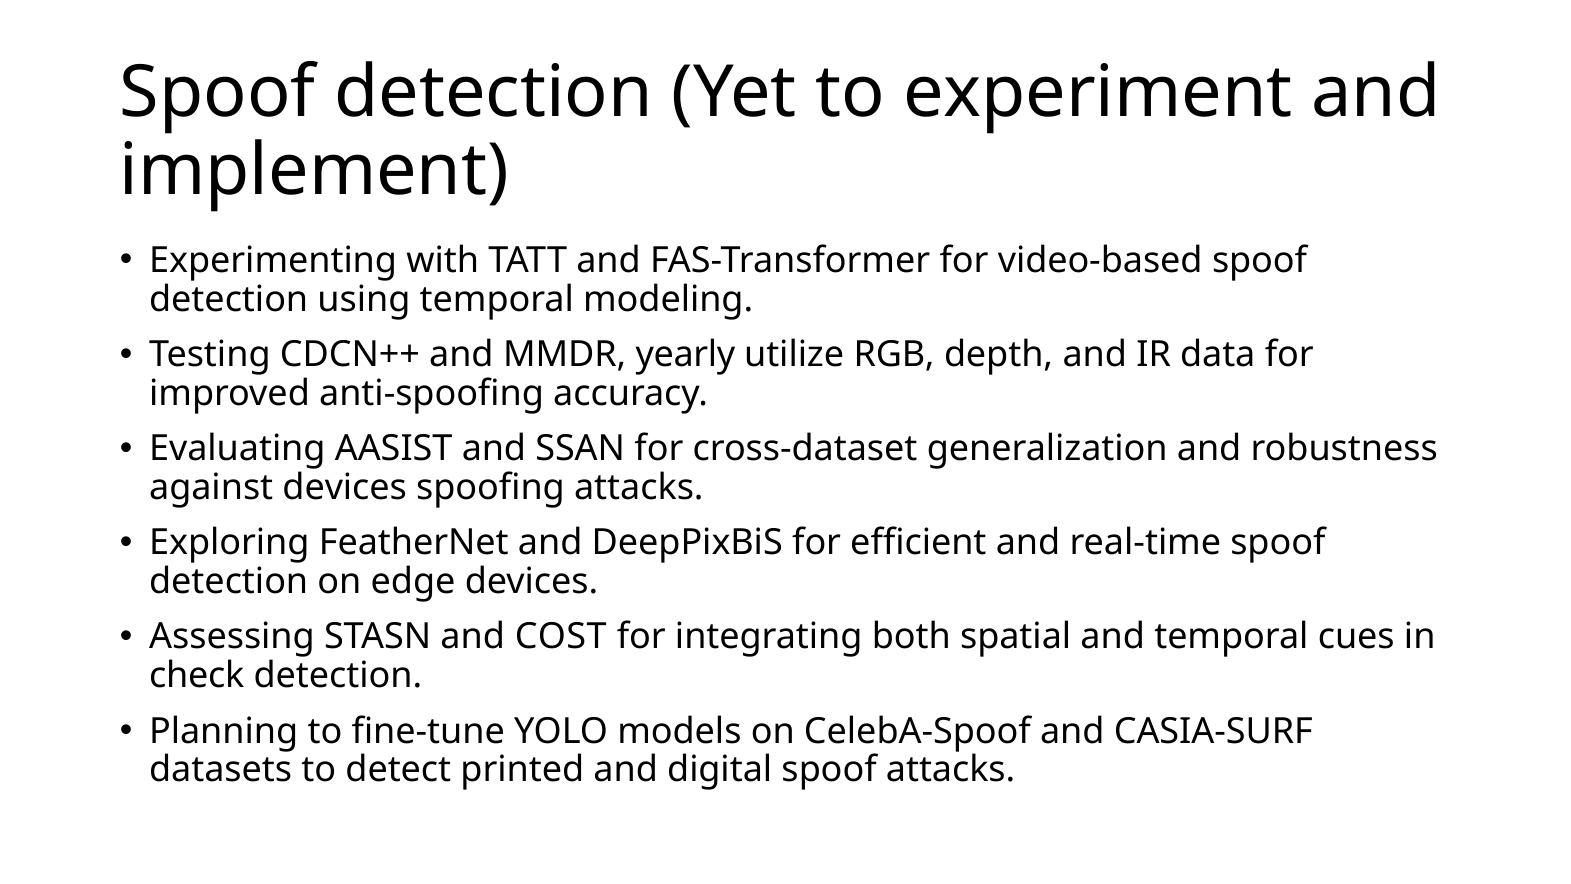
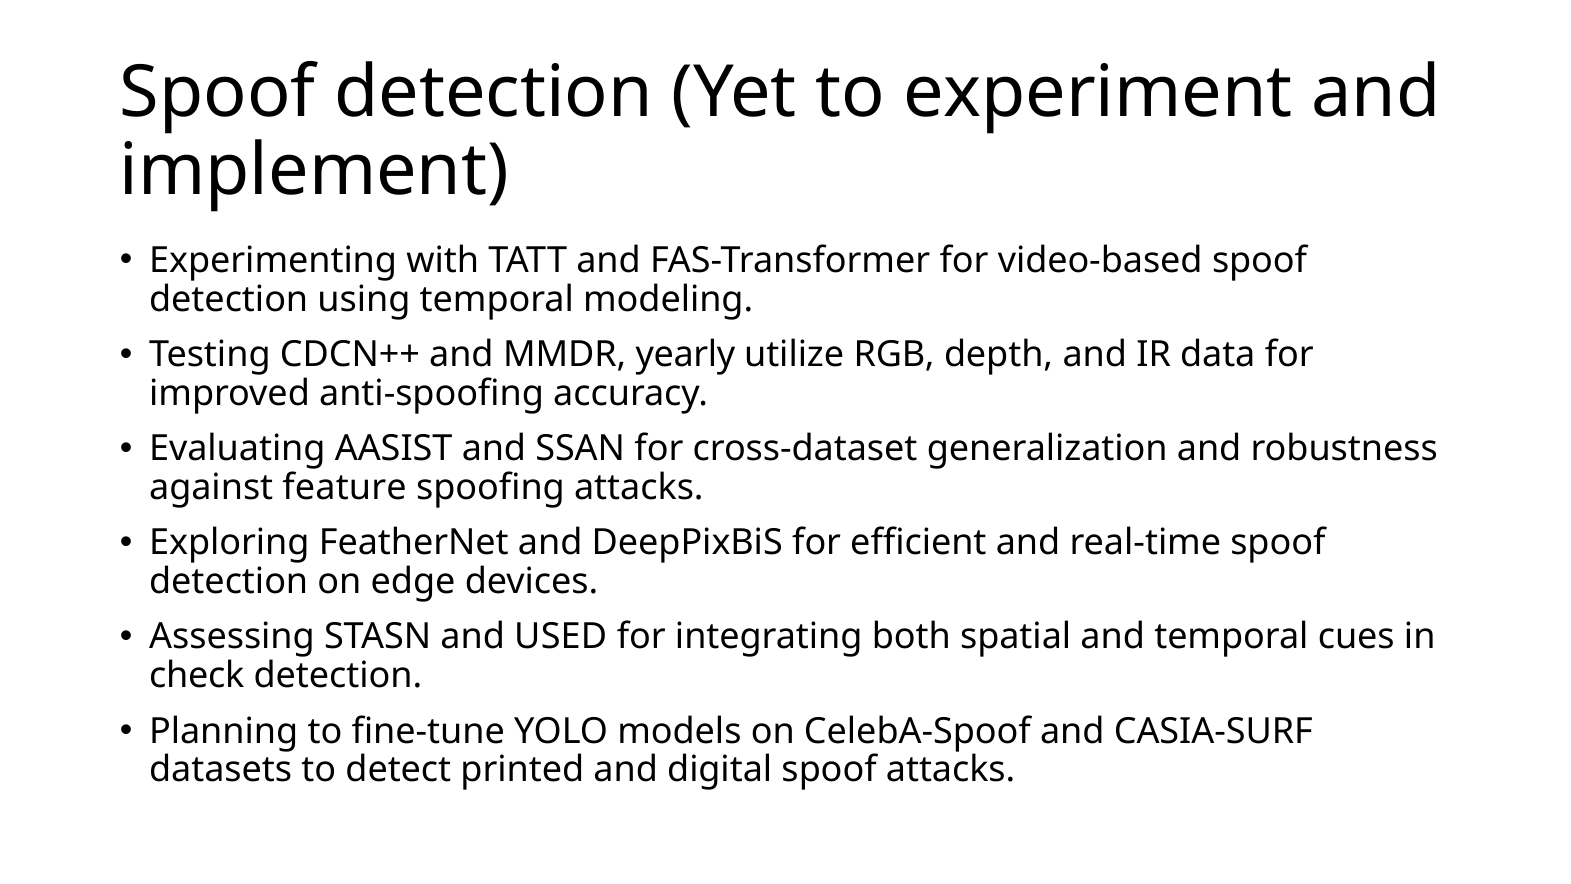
against devices: devices -> feature
COST: COST -> USED
